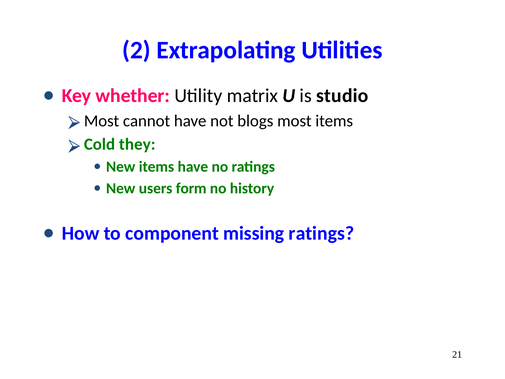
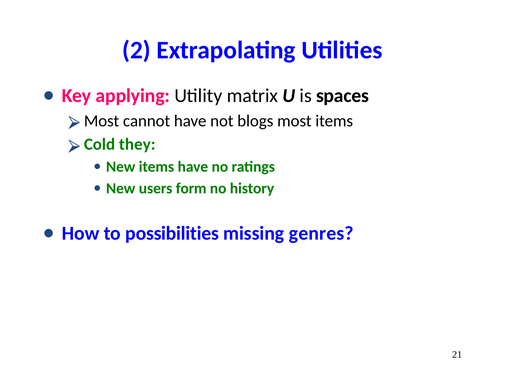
whether: whether -> applying
studio: studio -> spaces
component: component -> possibilities
missing ratings: ratings -> genres
